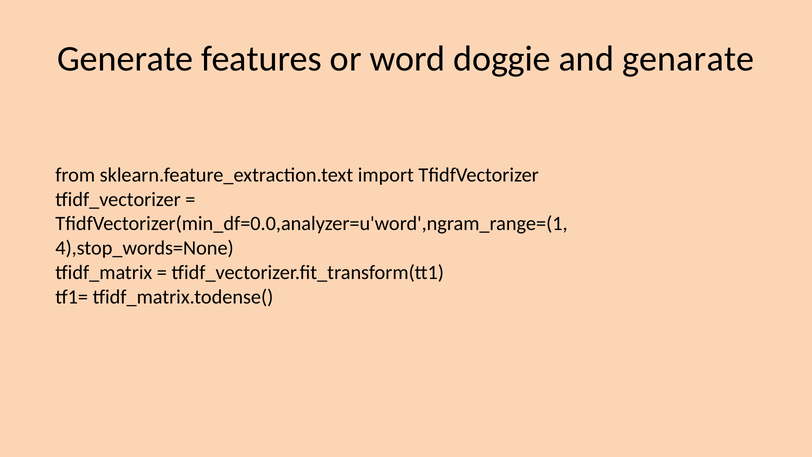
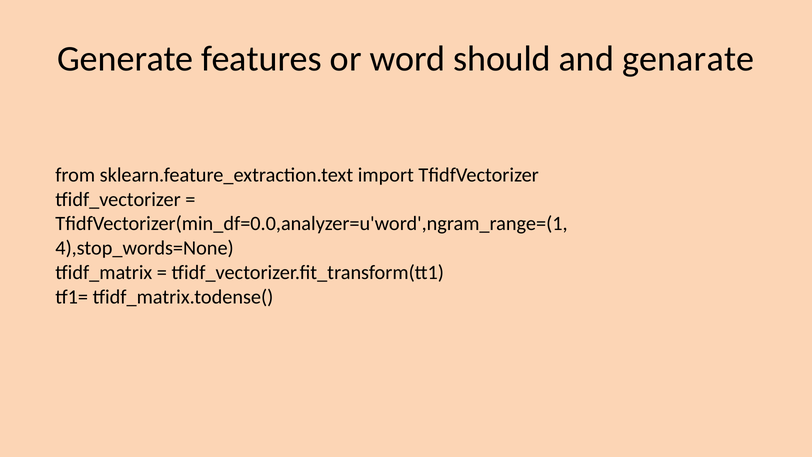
doggie: doggie -> should
